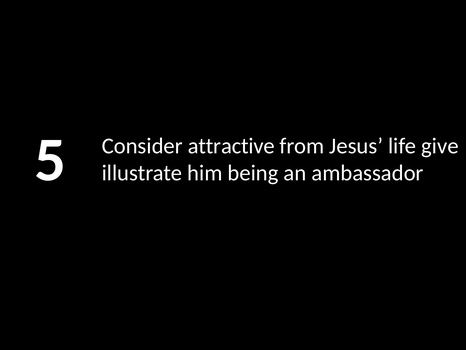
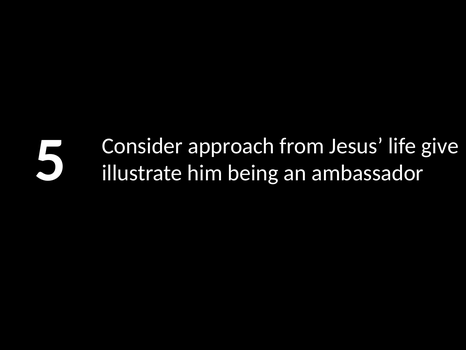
attractive: attractive -> approach
